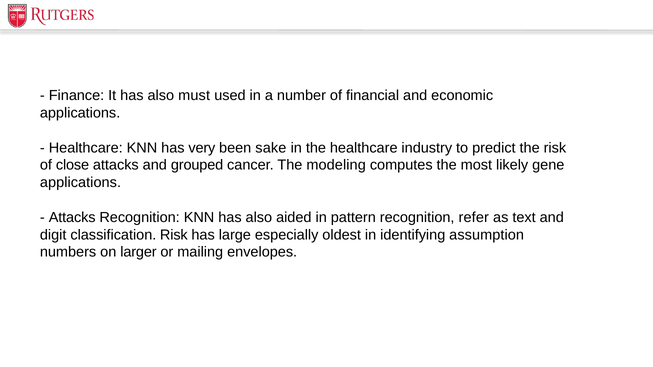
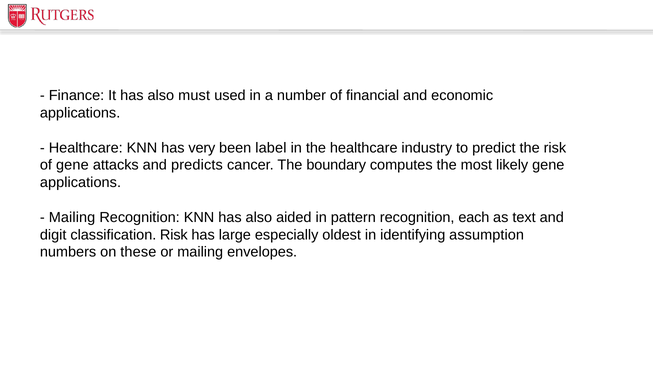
sake: sake -> label
of close: close -> gene
grouped: grouped -> predicts
modeling: modeling -> boundary
Attacks at (72, 218): Attacks -> Mailing
refer: refer -> each
larger: larger -> these
